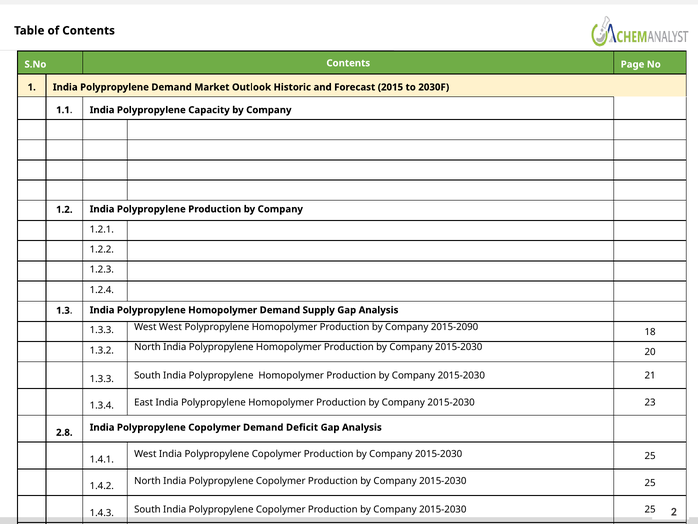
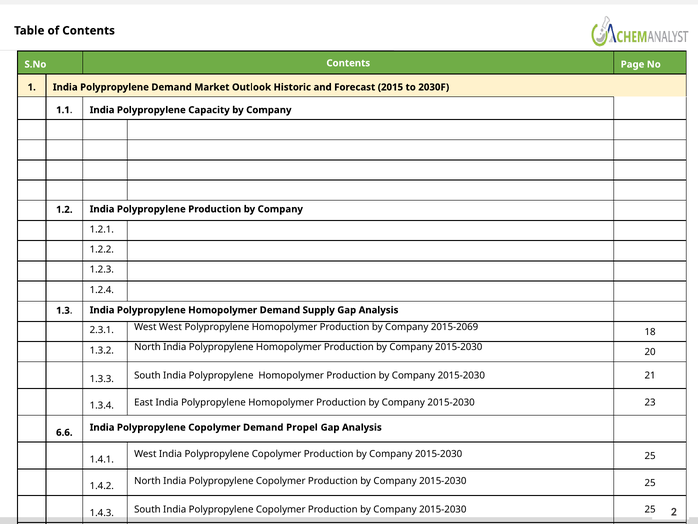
1.3.3 at (102, 330): 1.3.3 -> 2.3.1
2015-2090: 2015-2090 -> 2015-2069
Deficit: Deficit -> Propel
2.8: 2.8 -> 6.6
